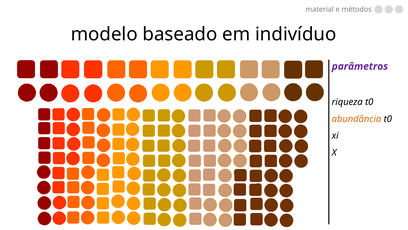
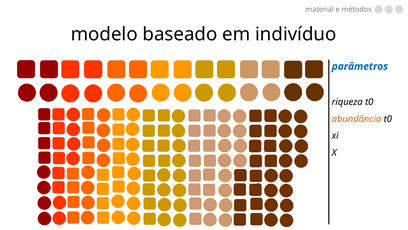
parâmetros colour: purple -> blue
